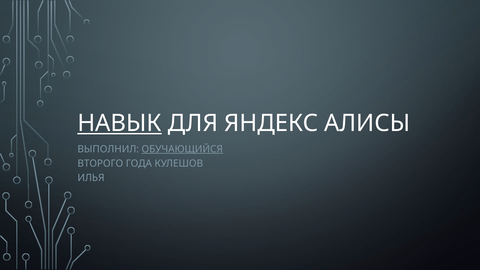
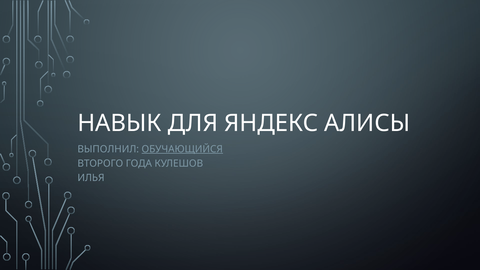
НАВЫК underline: present -> none
